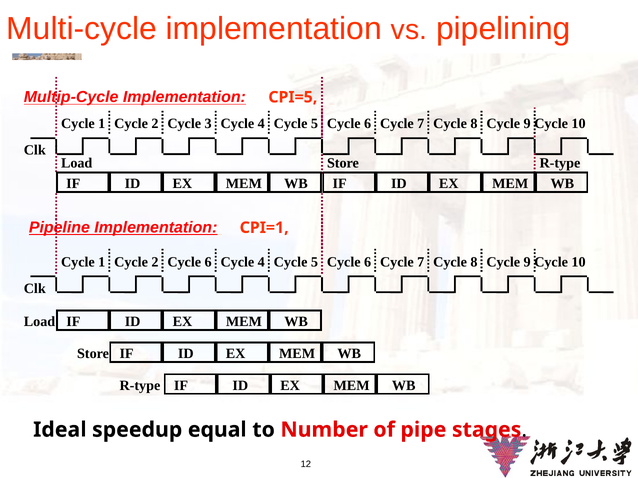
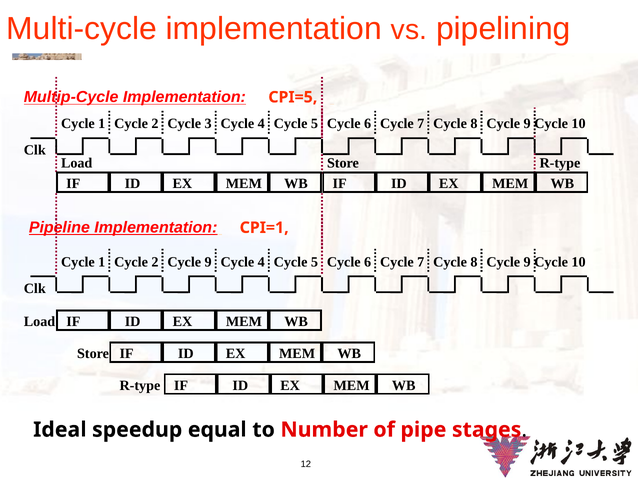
2 Cycle 6: 6 -> 9
